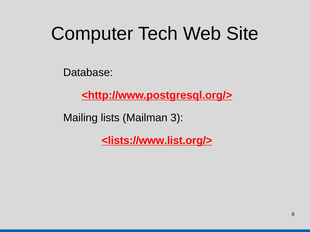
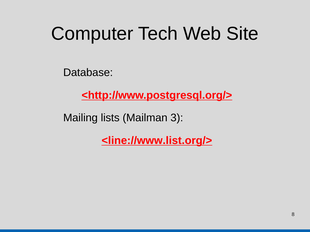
<lists://www.list.org/>: <lists://www.list.org/> -> <line://www.list.org/>
